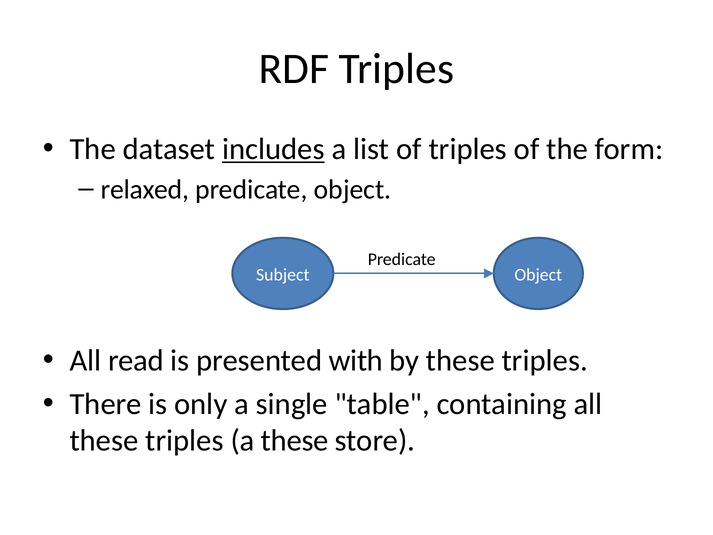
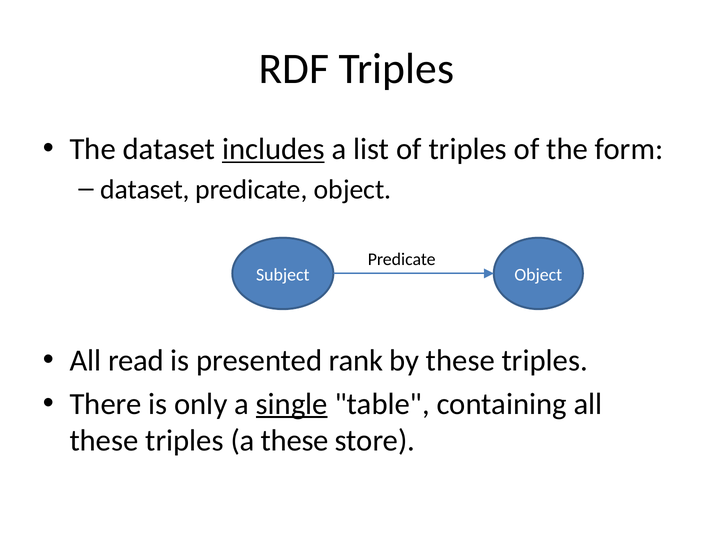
relaxed at (145, 189): relaxed -> dataset
with: with -> rank
single underline: none -> present
